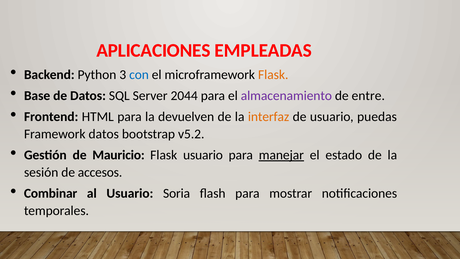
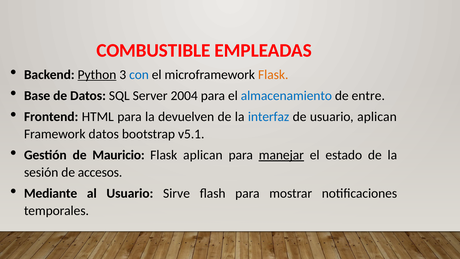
APLICACIONES: APLICACIONES -> COMBUSTIBLE
Python underline: none -> present
2044: 2044 -> 2004
almacenamiento colour: purple -> blue
interfaz colour: orange -> blue
usuario puedas: puedas -> aplican
v5.2: v5.2 -> v5.1
Flask usuario: usuario -> aplican
Combinar: Combinar -> Mediante
Soria: Soria -> Sirve
